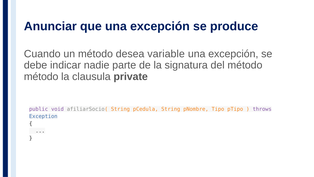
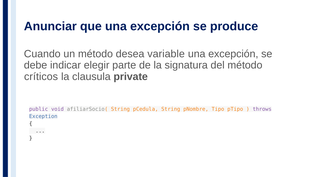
nadie: nadie -> elegir
método at (41, 76): método -> críticos
